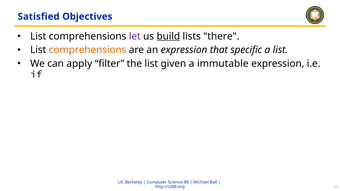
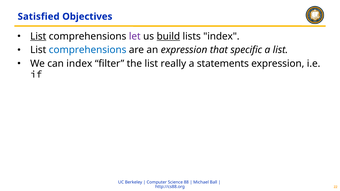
List at (38, 36) underline: none -> present
lists there: there -> index
comprehensions at (88, 50) colour: orange -> blue
can apply: apply -> index
given: given -> really
immutable: immutable -> statements
